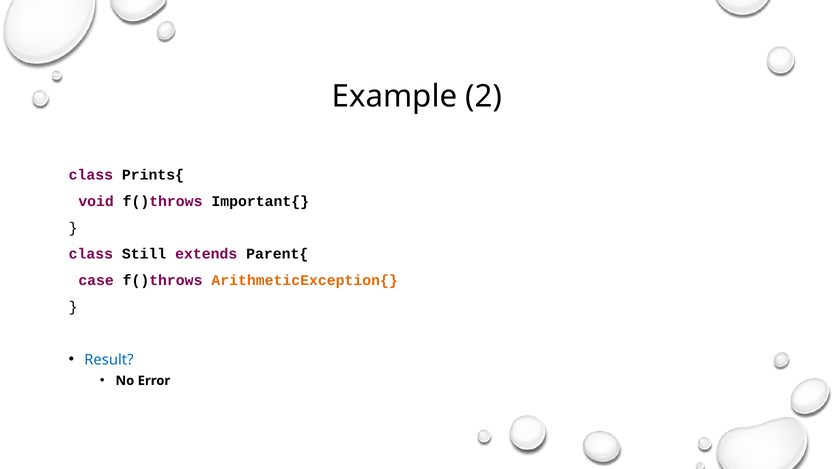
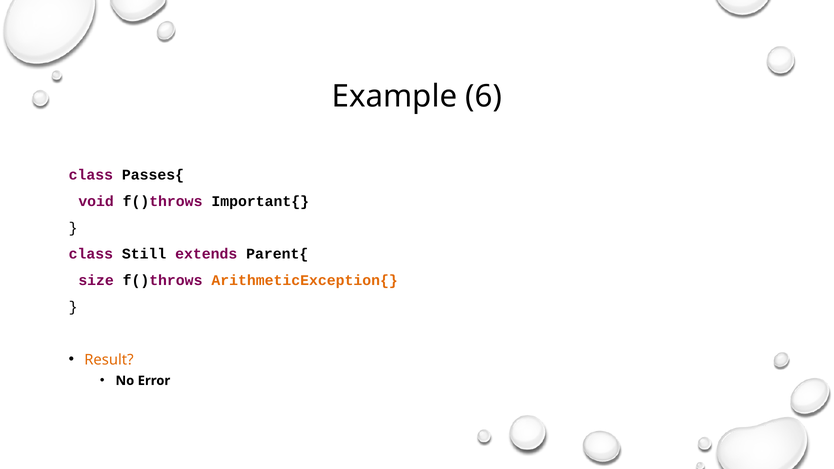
2: 2 -> 6
Prints{: Prints{ -> Passes{
case: case -> size
Result colour: blue -> orange
